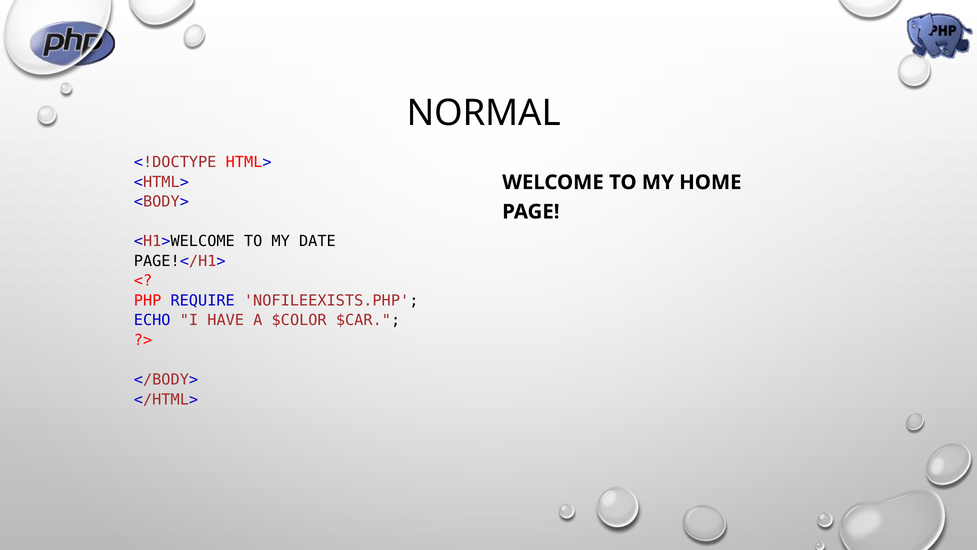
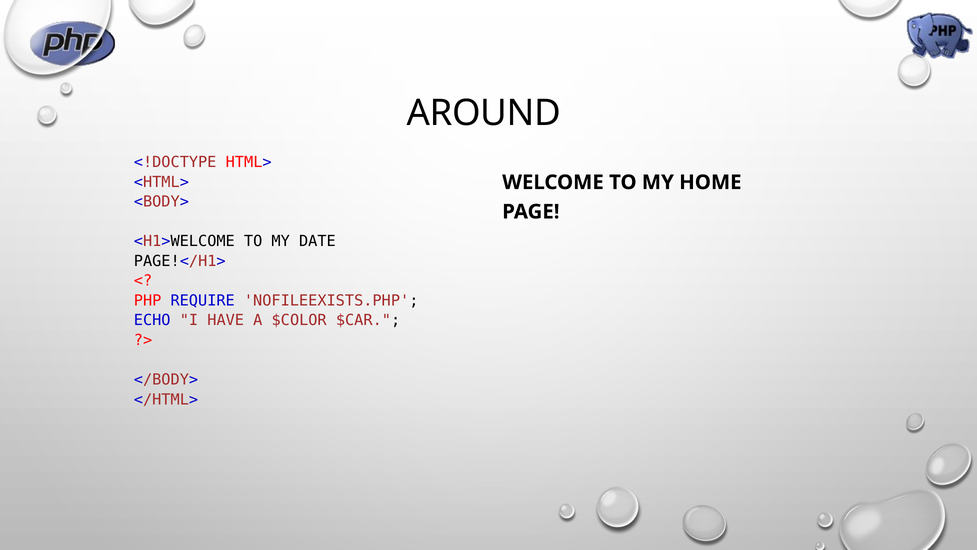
NORMAL: NORMAL -> AROUND
